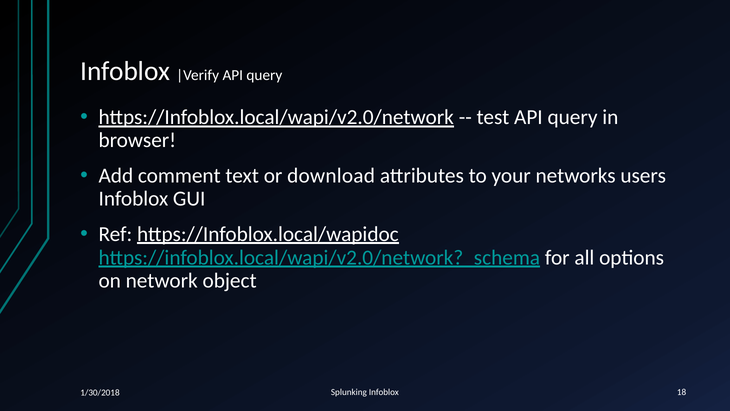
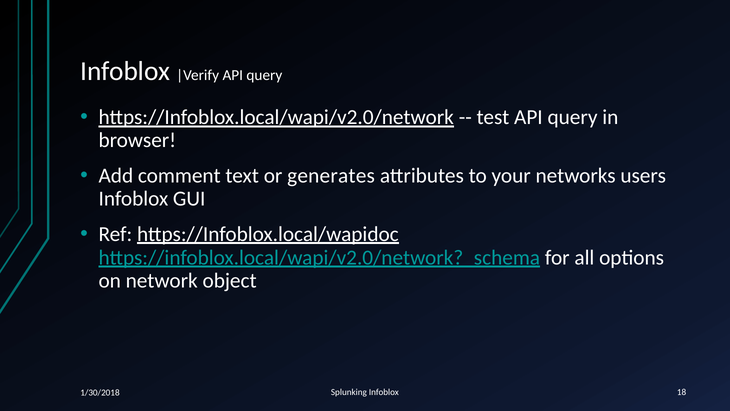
download: download -> generates
